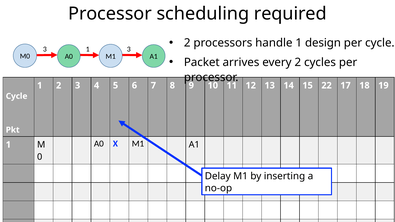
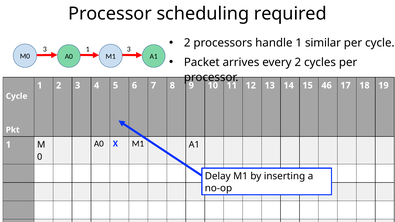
design: design -> similar
22: 22 -> 46
